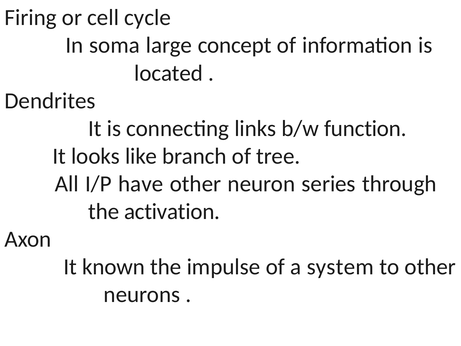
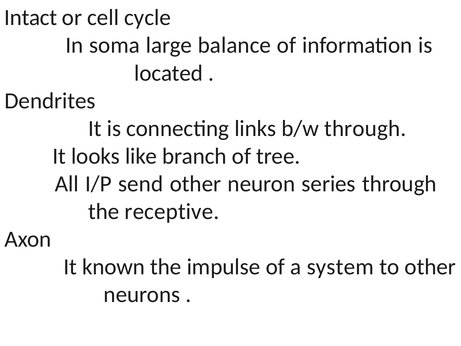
Firing: Firing -> Intact
concept: concept -> balance
b/w function: function -> through
have: have -> send
activation: activation -> receptive
